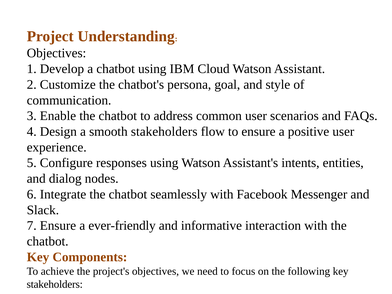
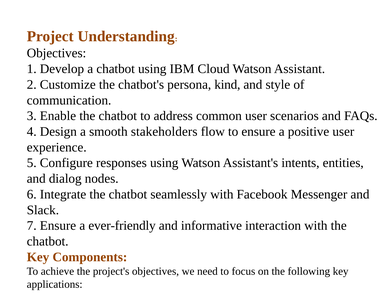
goal: goal -> kind
stakeholders at (55, 284): stakeholders -> applications
